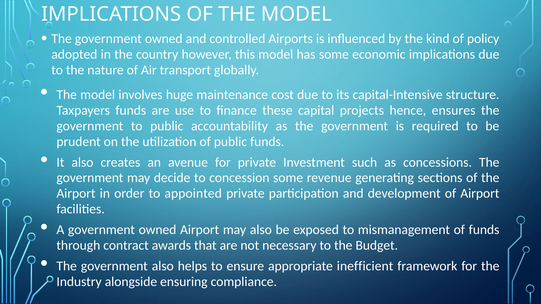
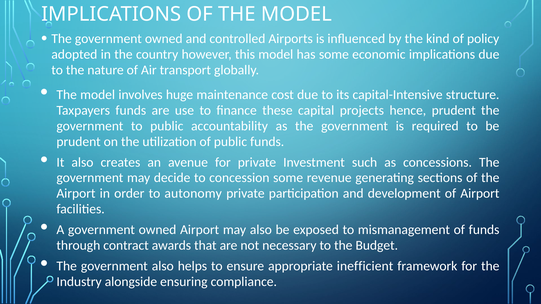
hence ensures: ensures -> prudent
appointed: appointed -> autonomy
